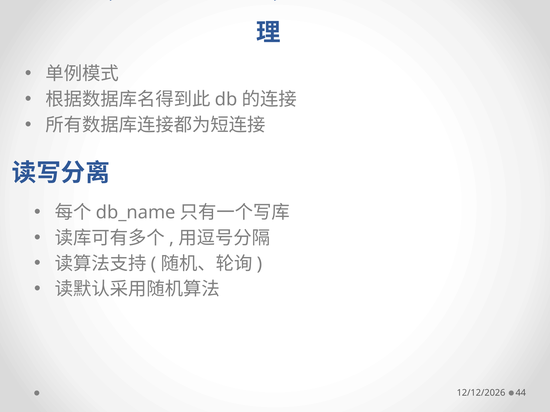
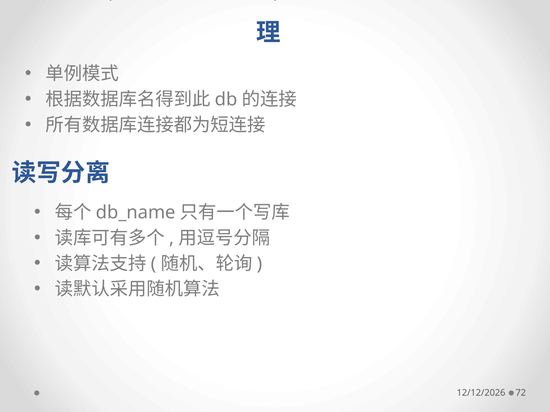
44: 44 -> 72
